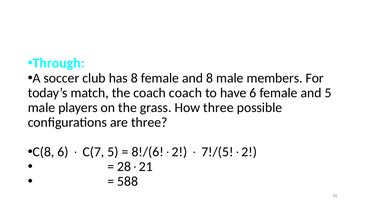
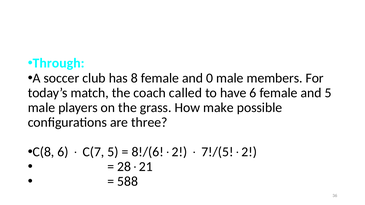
and 8: 8 -> 0
coach coach: coach -> called
How three: three -> make
